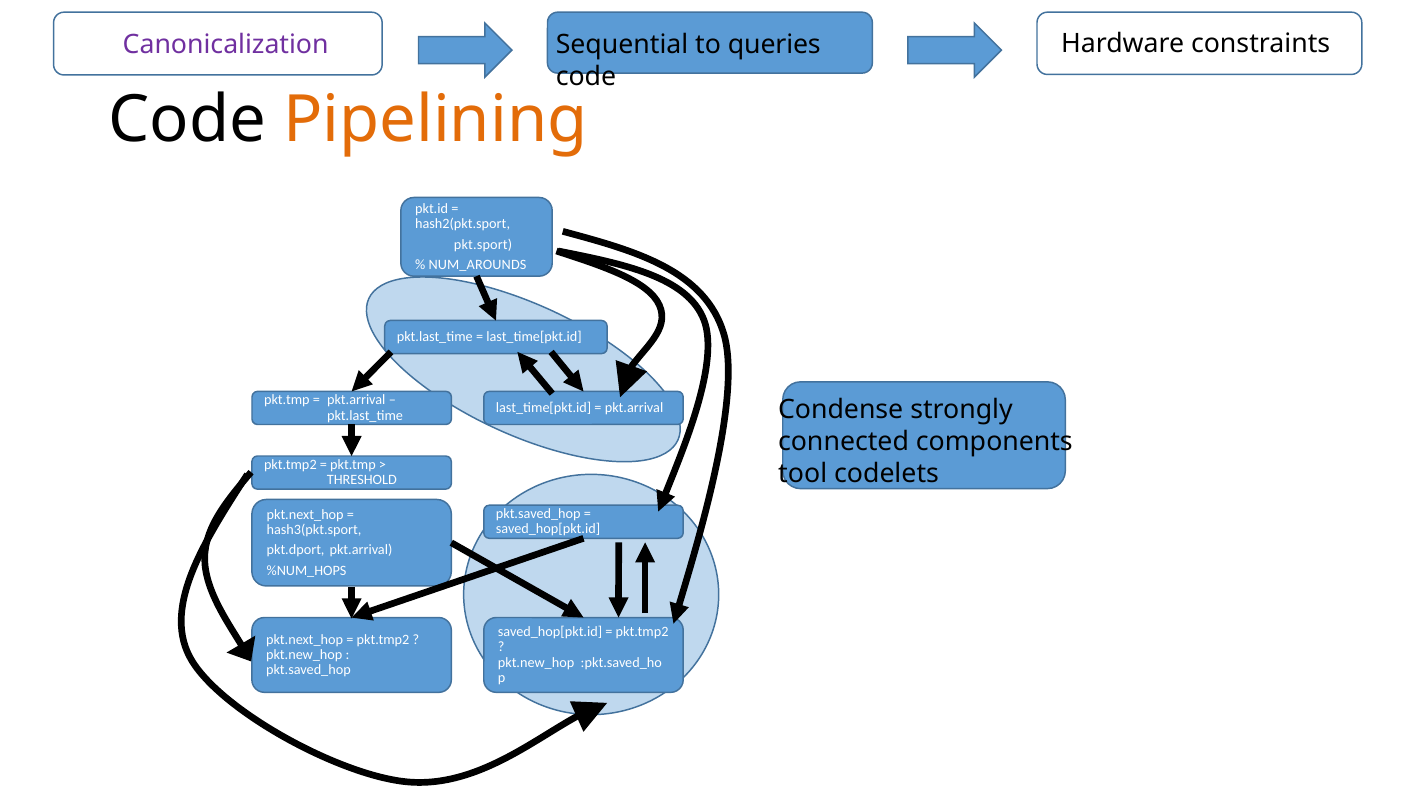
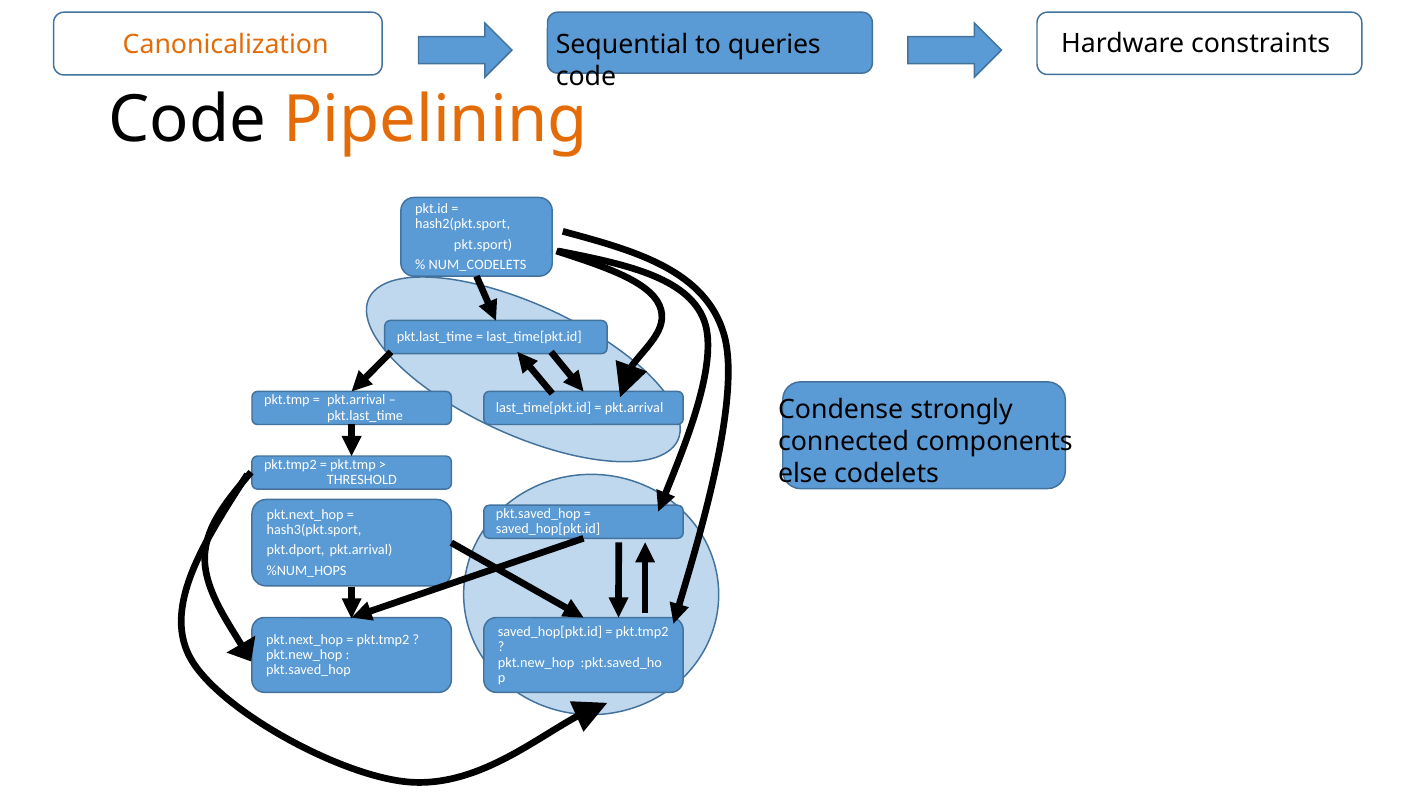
Canonicalization colour: purple -> orange
NUM_AROUNDS: NUM_AROUNDS -> NUM_CODELETS
tool: tool -> else
